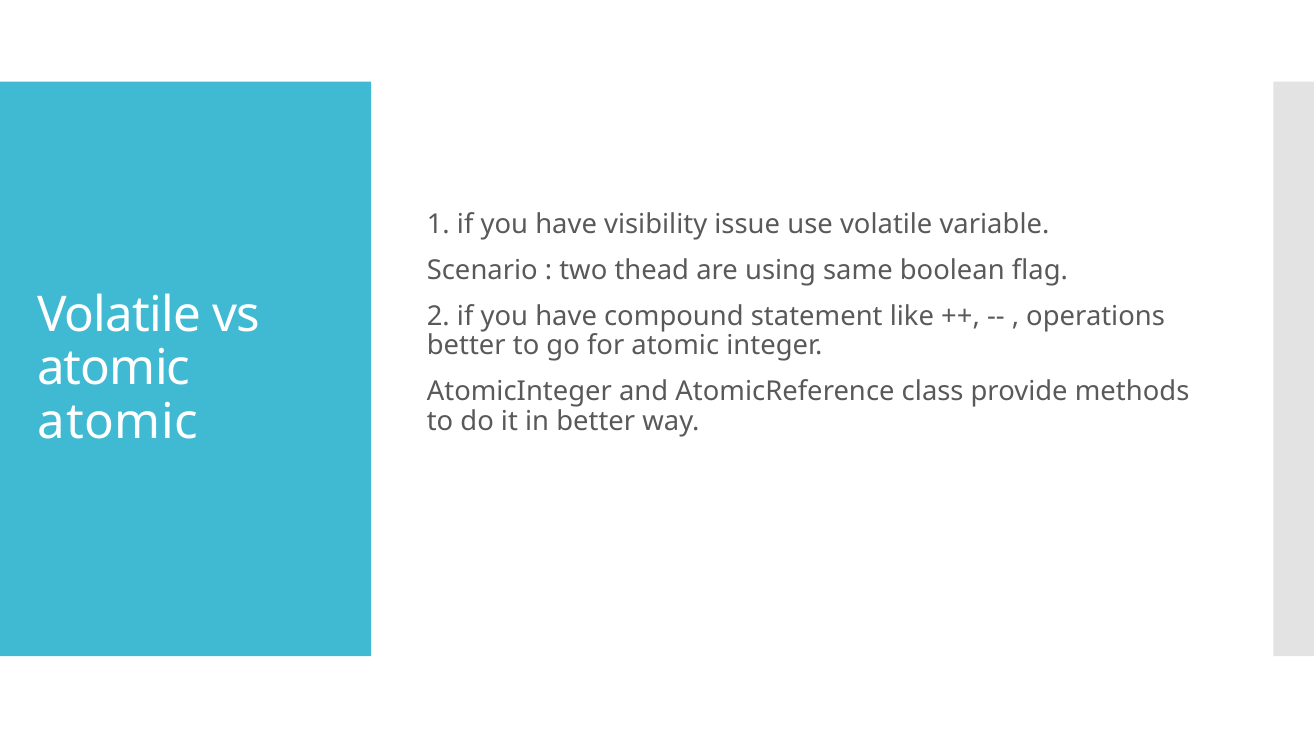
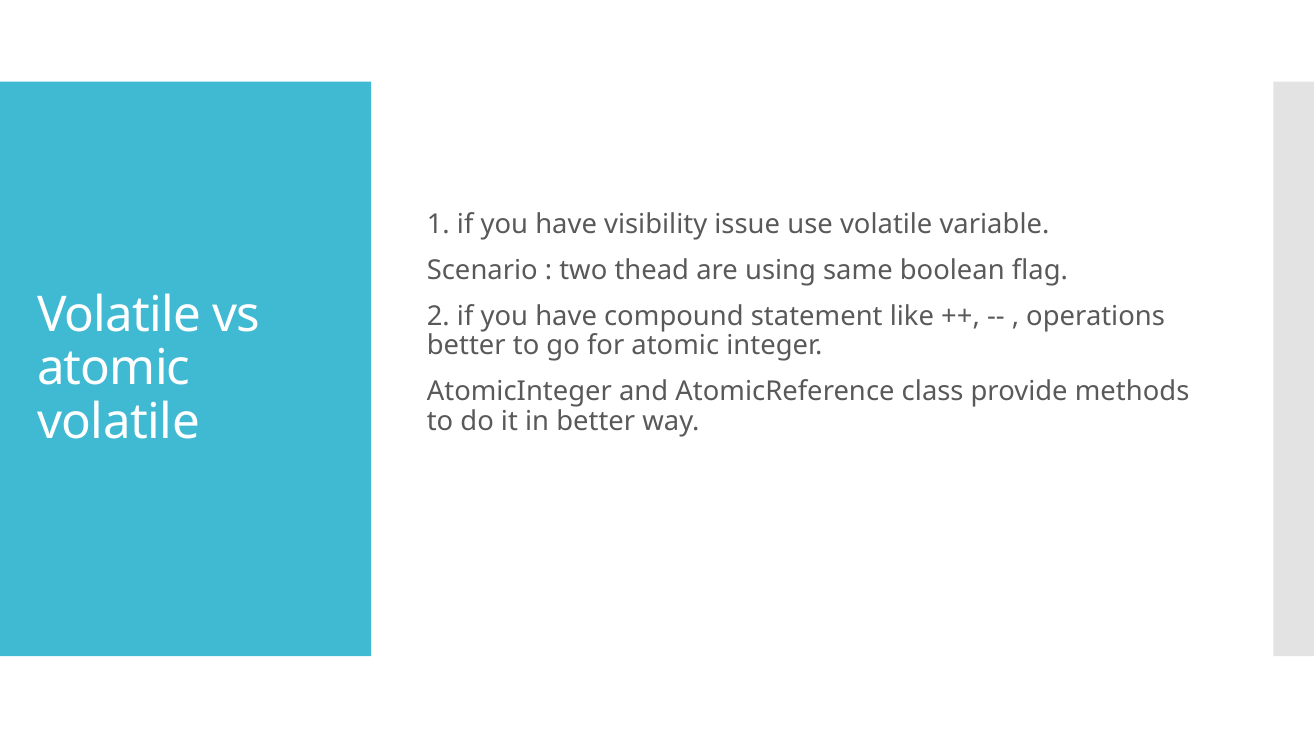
atomic at (118, 422): atomic -> volatile
